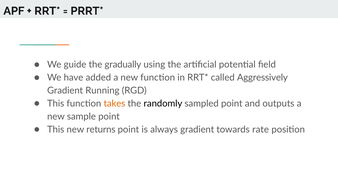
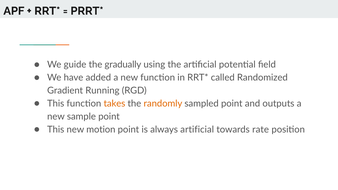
Aggressively: Aggressively -> Randomized
randomly colour: black -> orange
returns: returns -> motion
always gradient: gradient -> artificial
